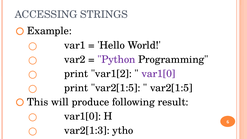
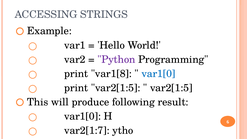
var1[2: var1[2 -> var1[8
var1[0 at (158, 74) colour: purple -> blue
var2[1:3: var2[1:3 -> var2[1:7
